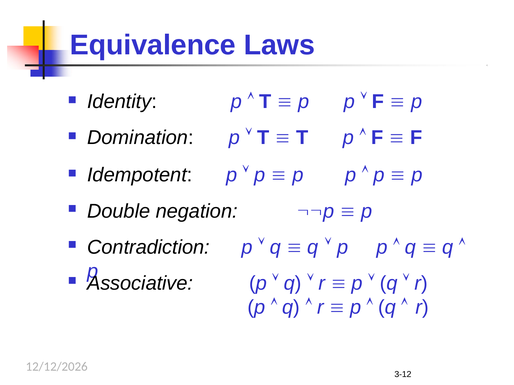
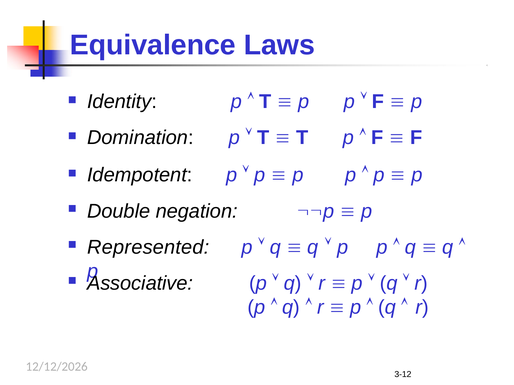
Contradiction: Contradiction -> Represented
